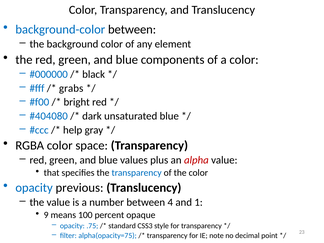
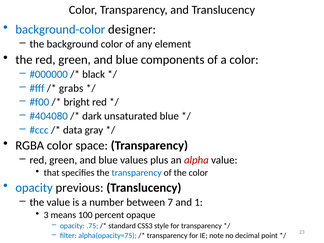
background-color between: between -> designer
help: help -> data
4: 4 -> 7
9: 9 -> 3
